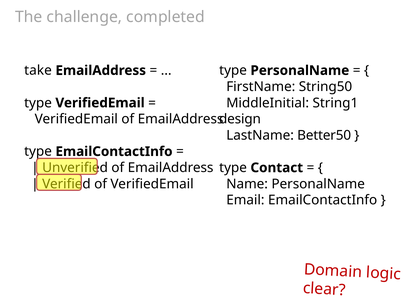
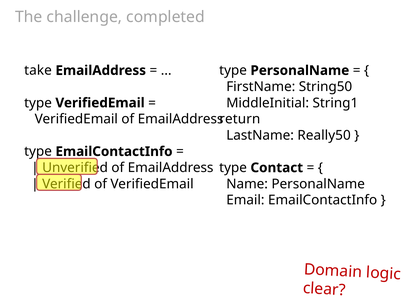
design: design -> return
Better50: Better50 -> Really50
